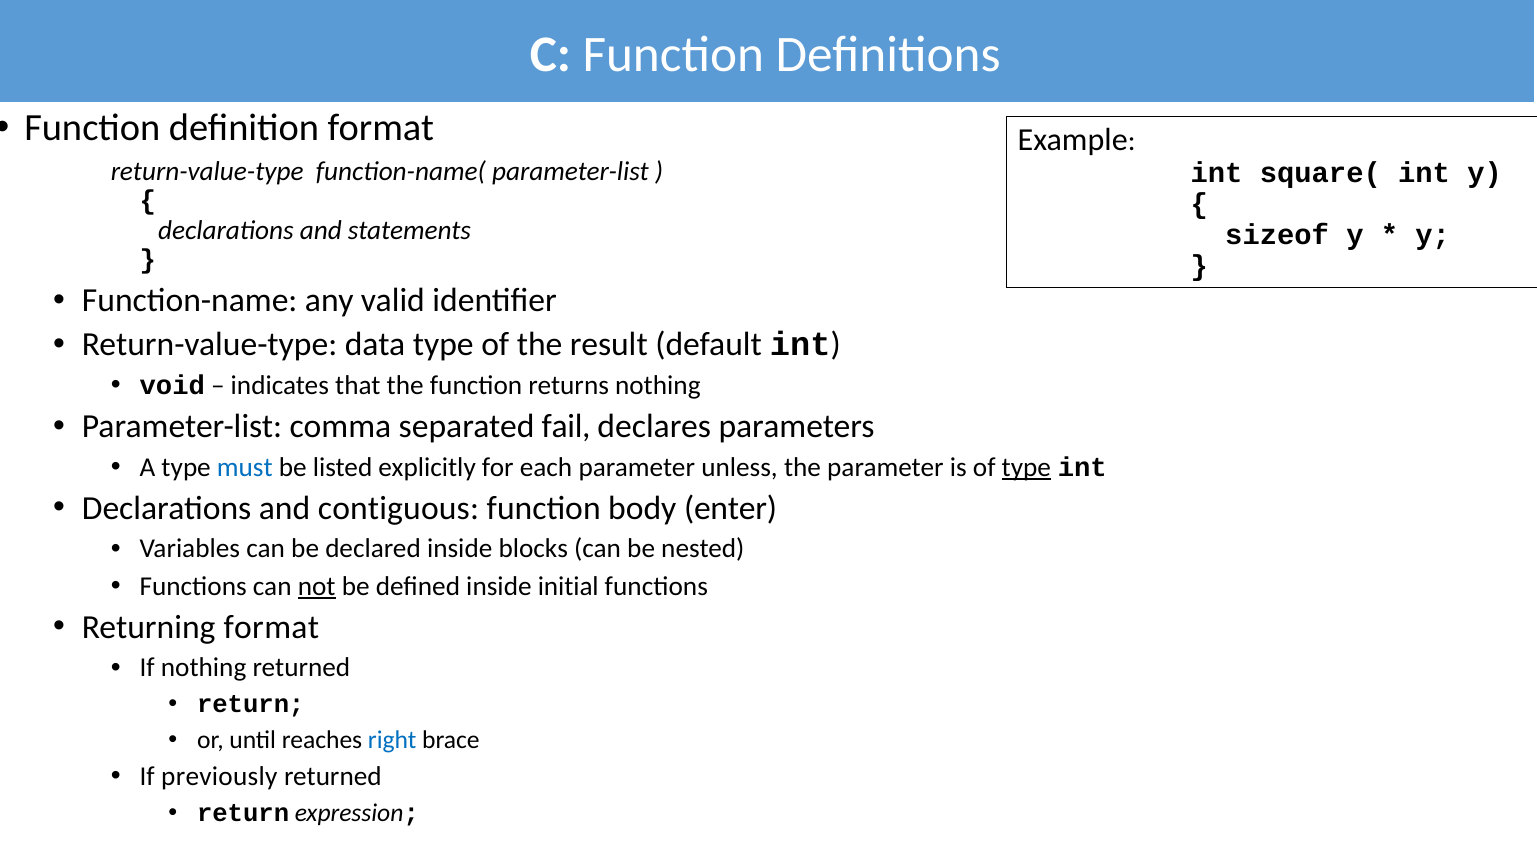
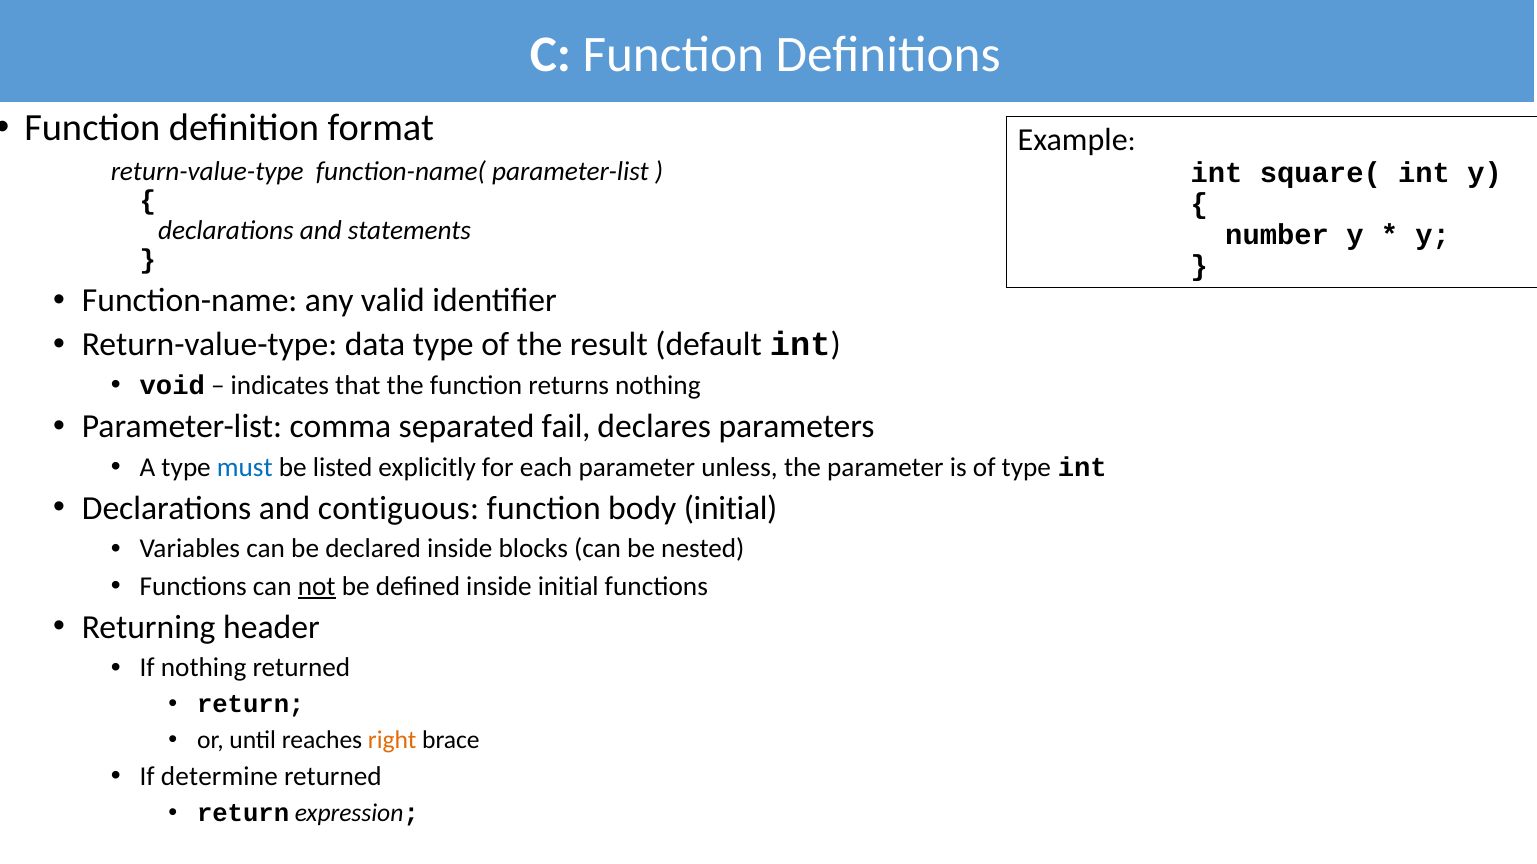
sizeof: sizeof -> number
type at (1026, 468) underline: present -> none
body enter: enter -> initial
Returning format: format -> header
right colour: blue -> orange
previously: previously -> determine
